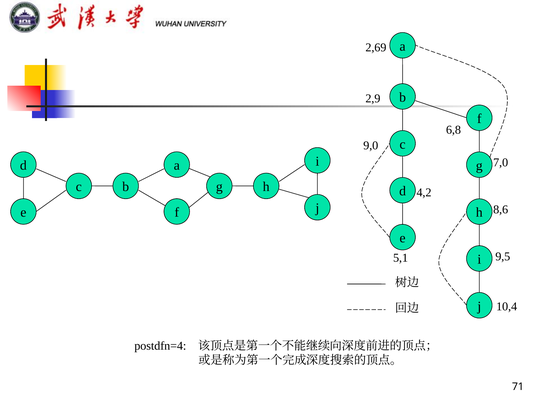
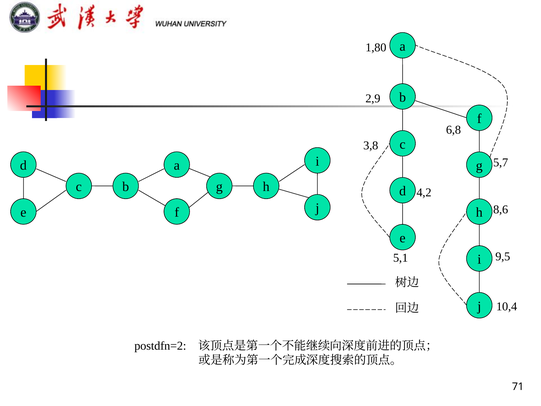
2,69: 2,69 -> 1,80
9,0: 9,0 -> 3,8
7,0: 7,0 -> 5,7
postdfn=4: postdfn=4 -> postdfn=2
